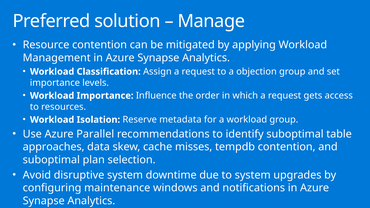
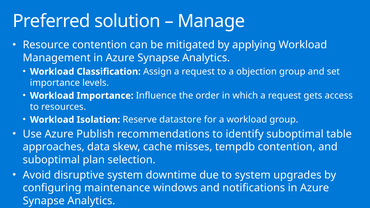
metadata: metadata -> datastore
Parallel: Parallel -> Publish
